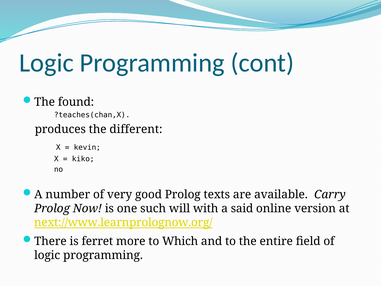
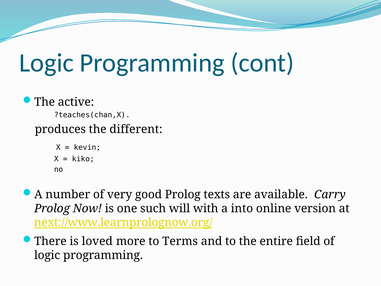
found: found -> active
said: said -> into
ferret: ferret -> loved
Which: Which -> Terms
